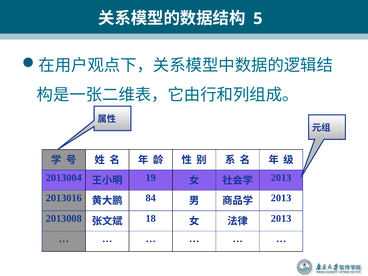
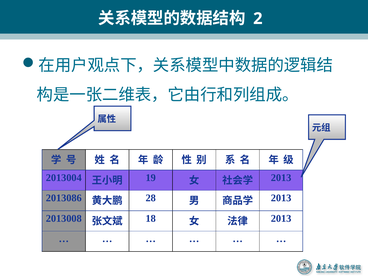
5: 5 -> 2
2013016: 2013016 -> 2013086
84: 84 -> 28
